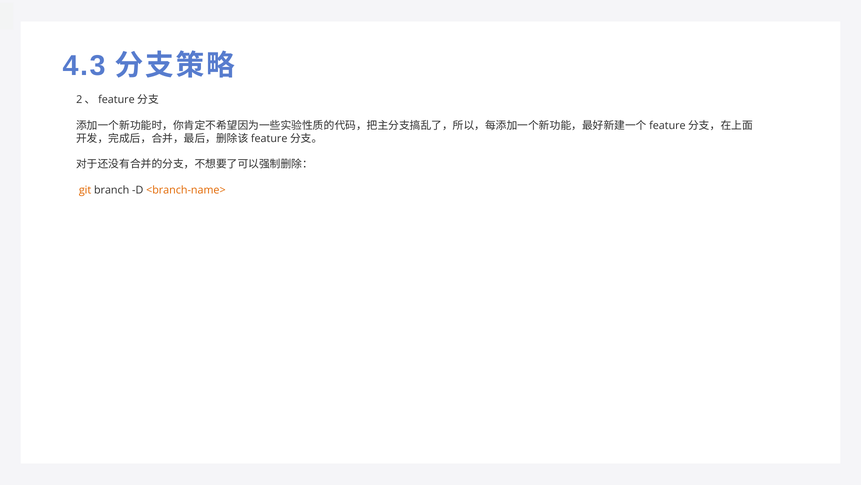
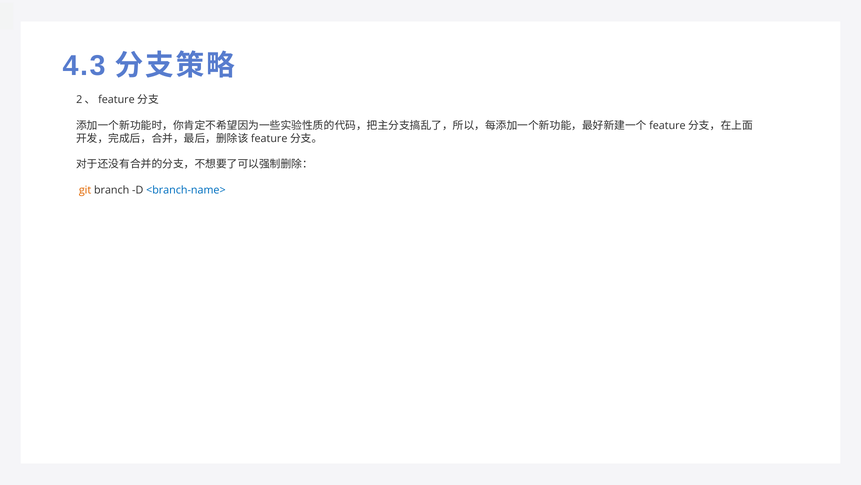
<branch-name> colour: orange -> blue
